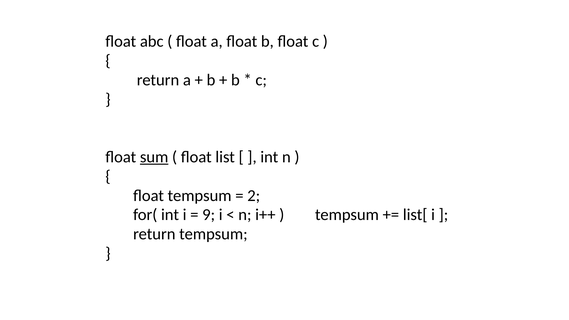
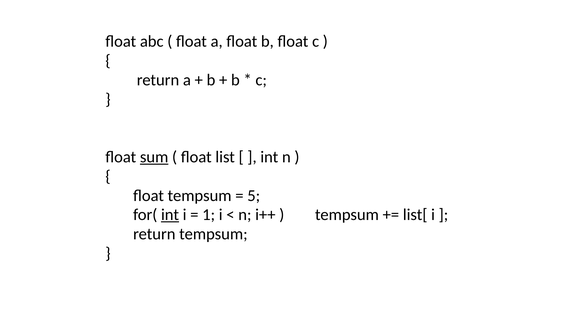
2: 2 -> 5
int at (170, 215) underline: none -> present
9: 9 -> 1
